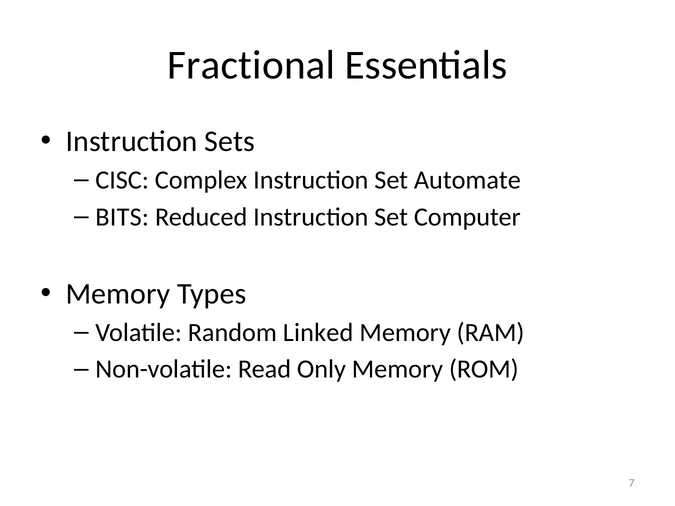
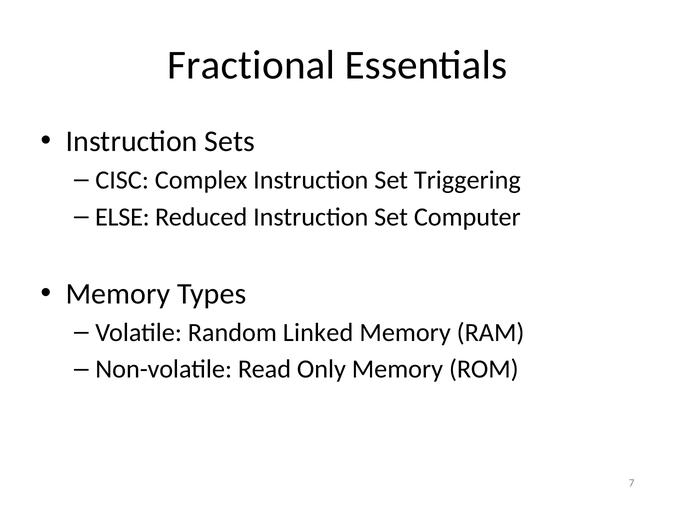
Automate: Automate -> Triggering
BITS: BITS -> ELSE
